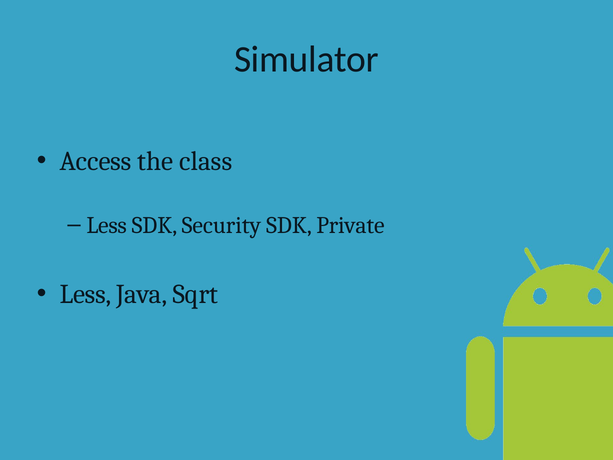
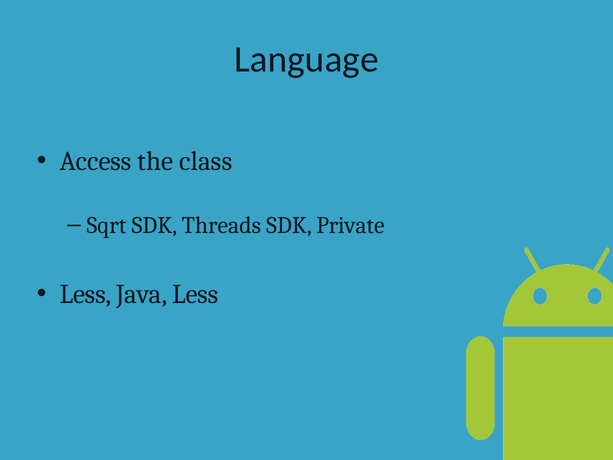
Simulator: Simulator -> Language
Less at (107, 225): Less -> Sqrt
Security: Security -> Threads
Java Sqrt: Sqrt -> Less
